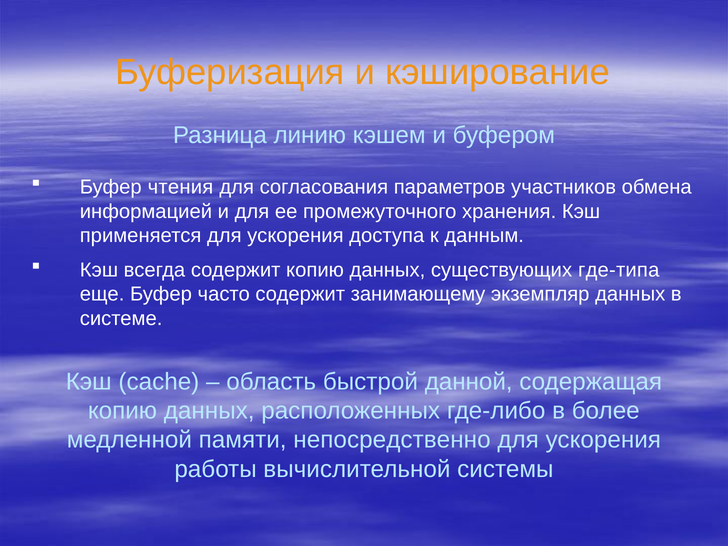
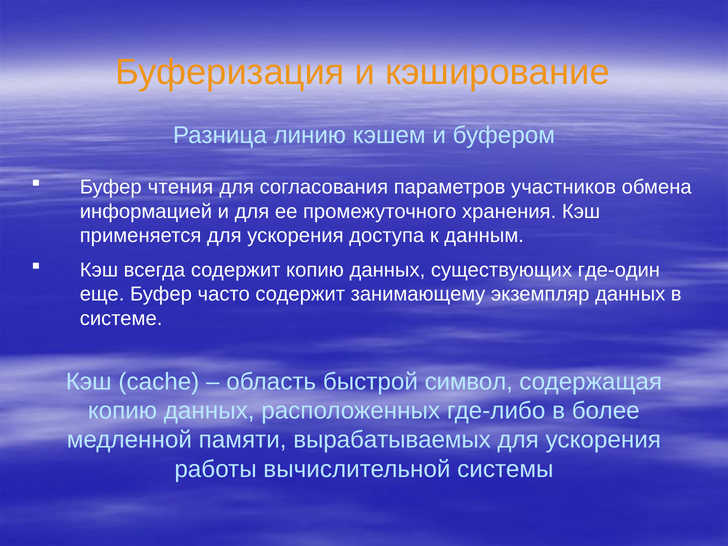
где-типа: где-типа -> где-один
данной: данной -> символ
непосредственно: непосредственно -> вырабатываемых
